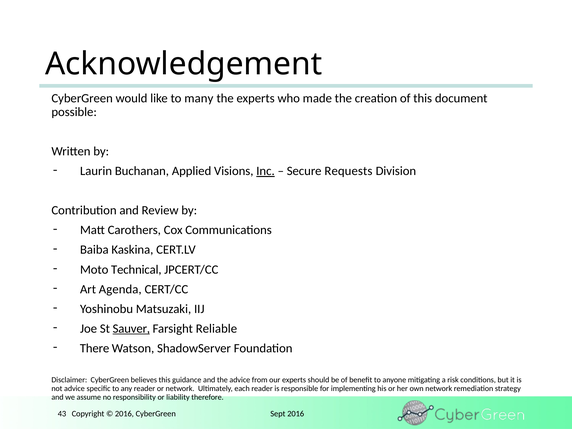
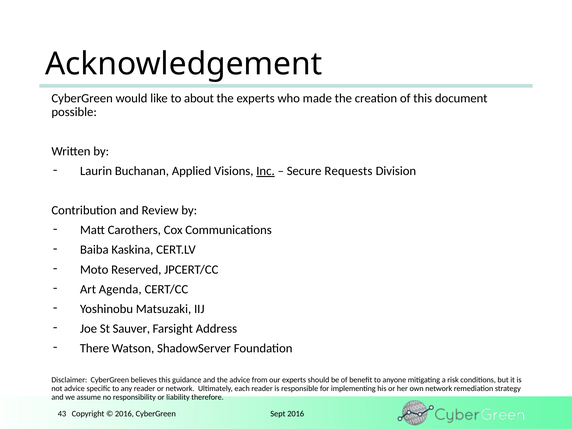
many: many -> about
Technical: Technical -> Reserved
Sauver underline: present -> none
Reliable: Reliable -> Address
